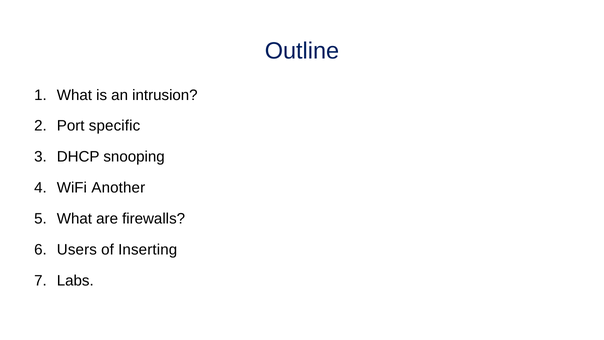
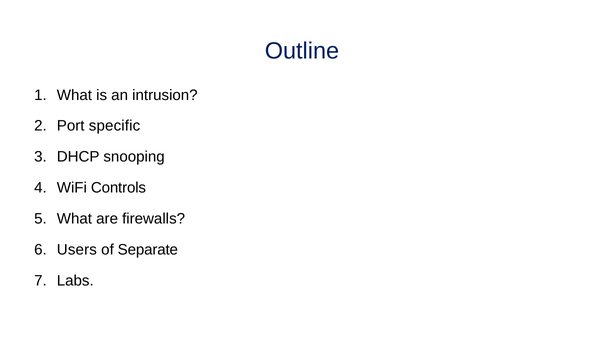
Another: Another -> Controls
Inserting: Inserting -> Separate
